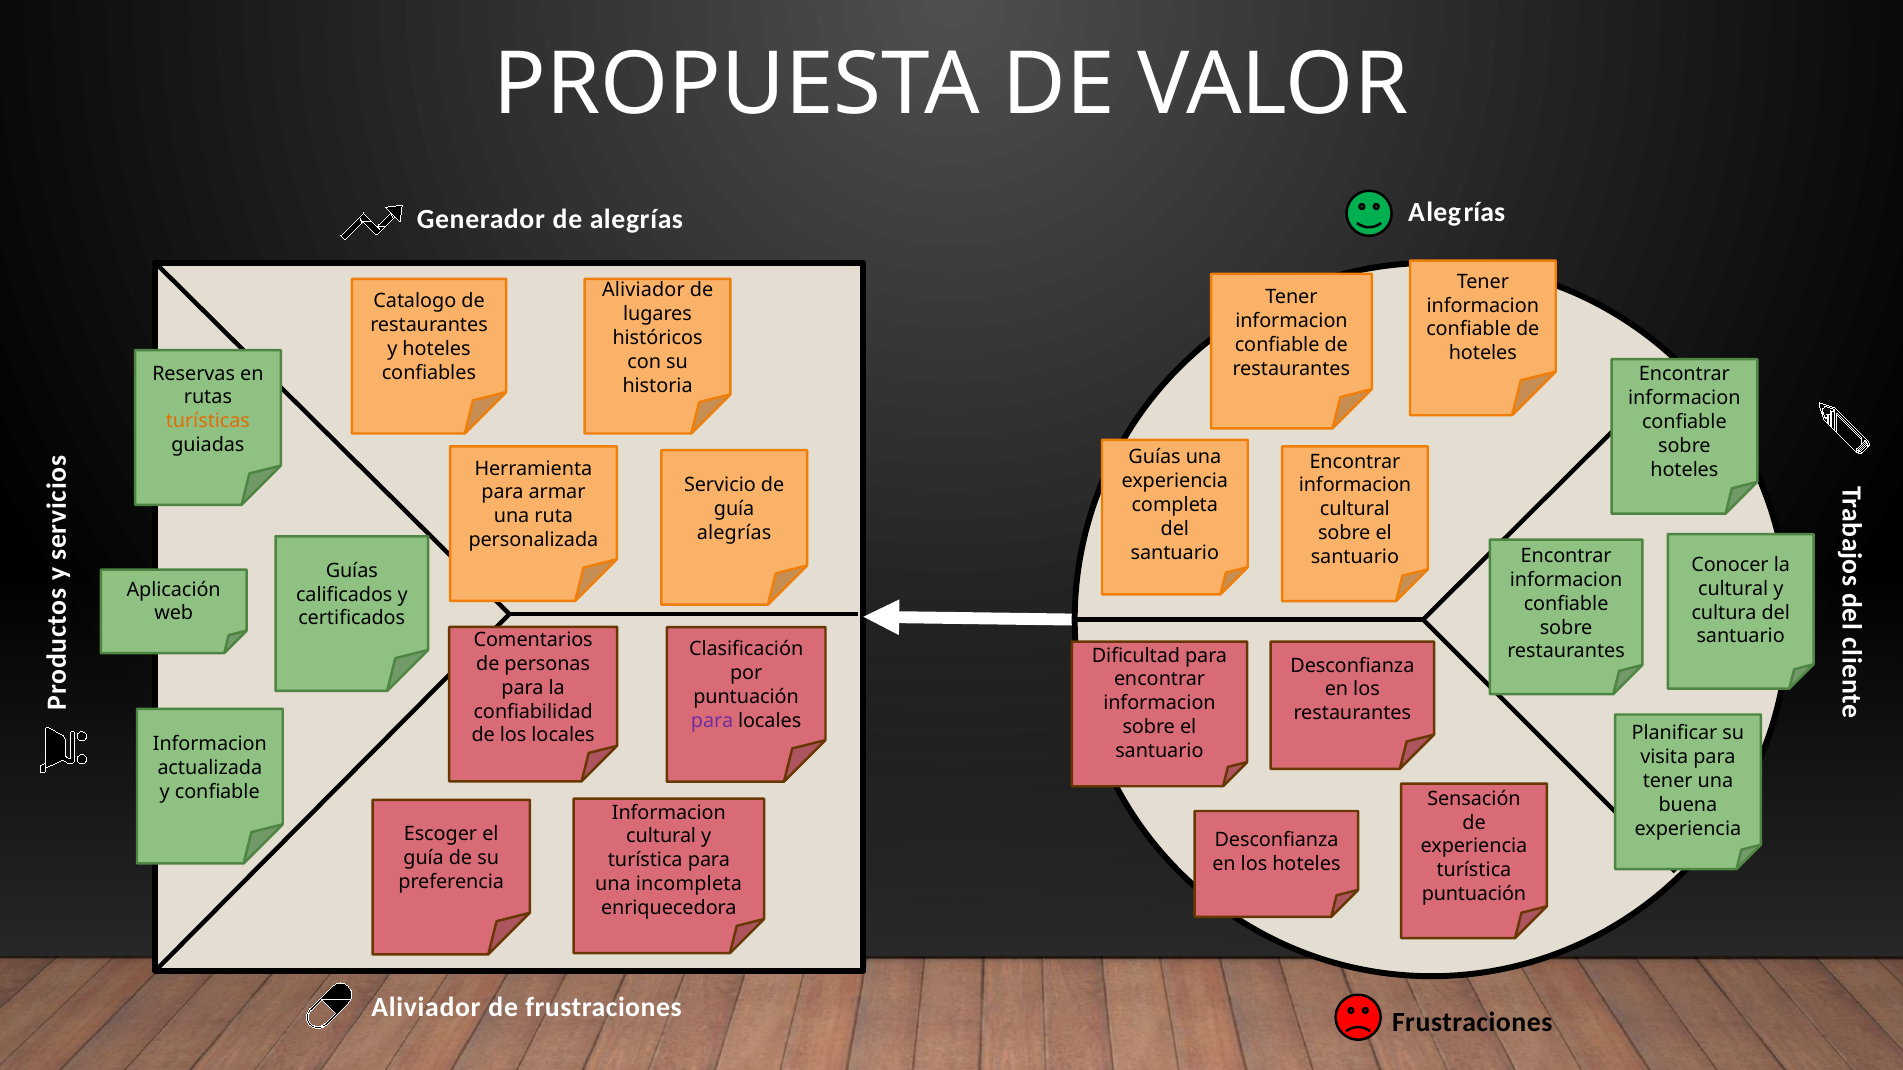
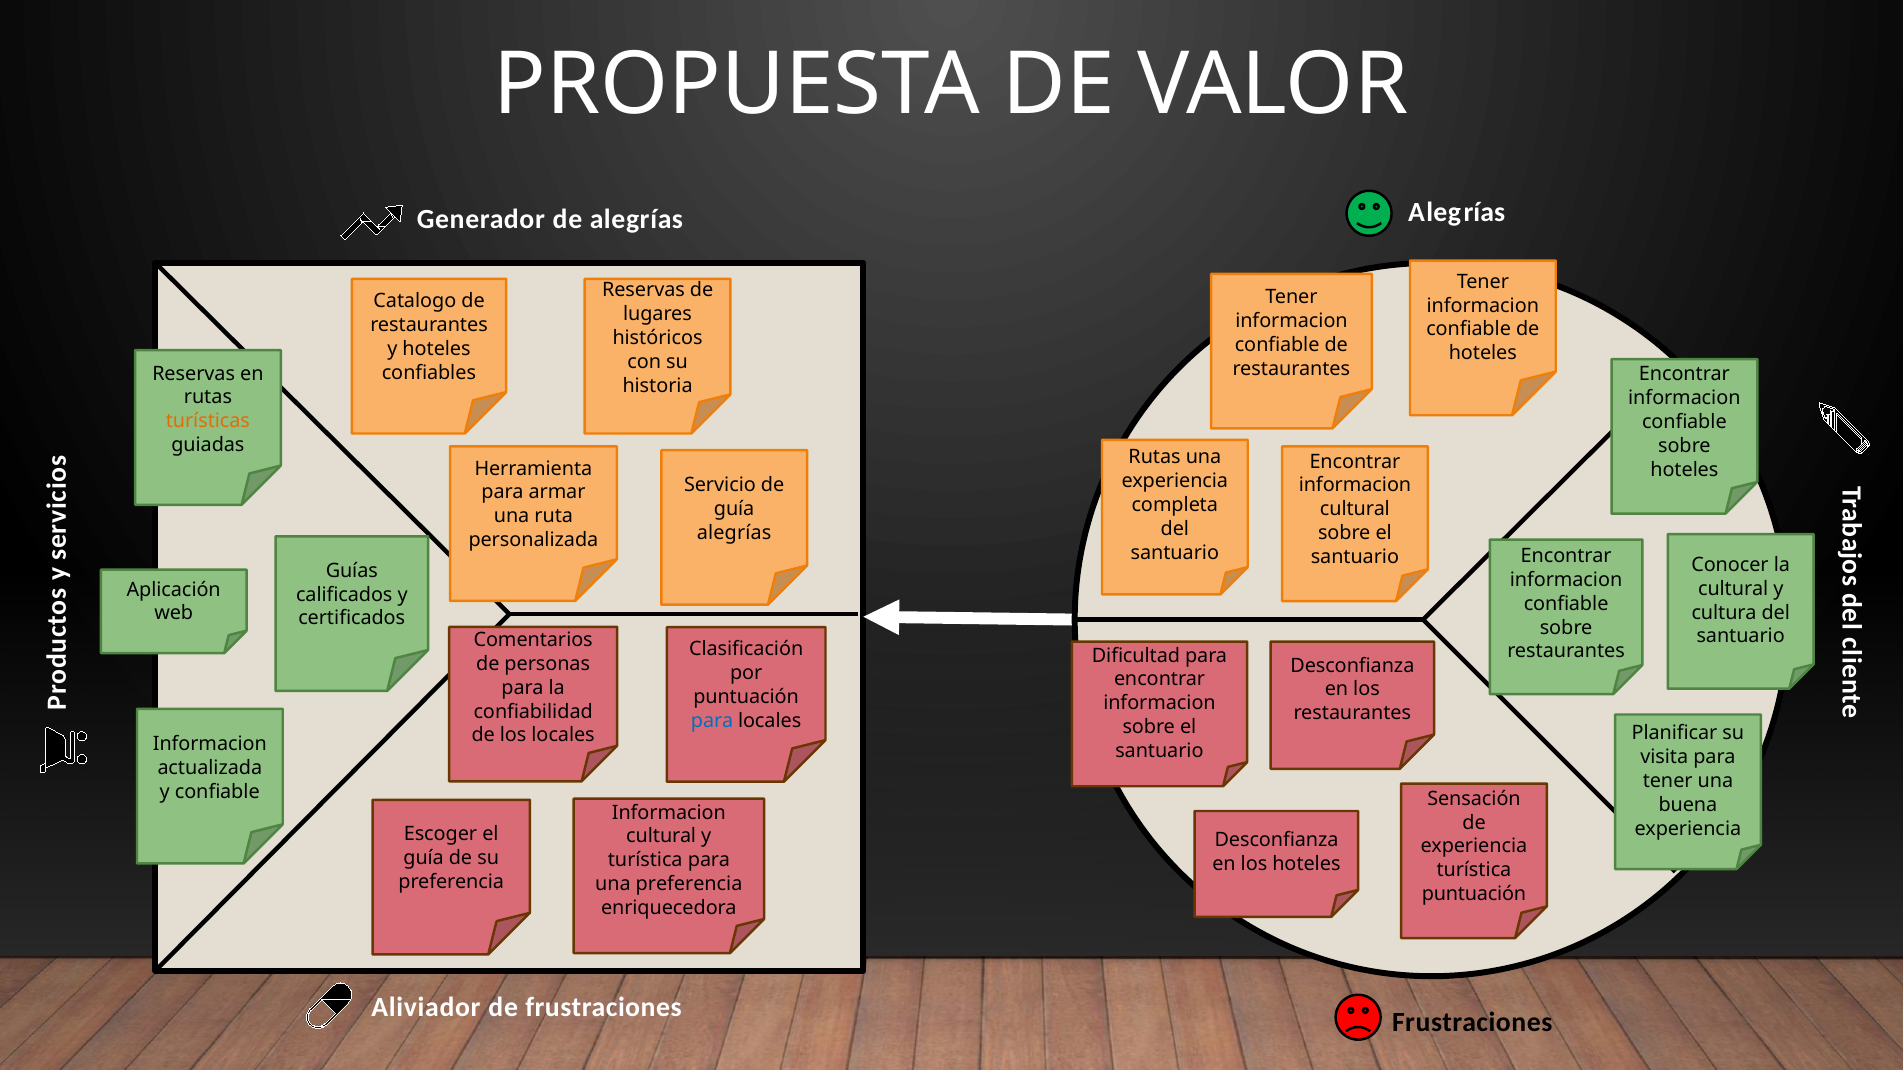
Aliviador at (643, 290): Aliviador -> Reservas
Guías at (1155, 457): Guías -> Rutas
para at (712, 721) colour: purple -> blue
una incompleta: incompleta -> preferencia
